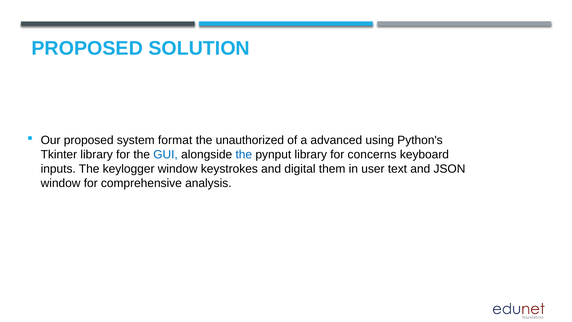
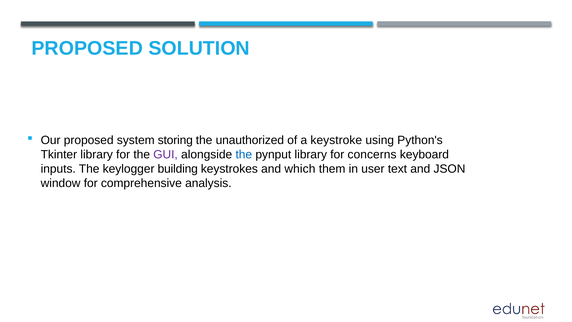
format: format -> storing
advanced: advanced -> keystroke
GUI colour: blue -> purple
keylogger window: window -> building
digital: digital -> which
